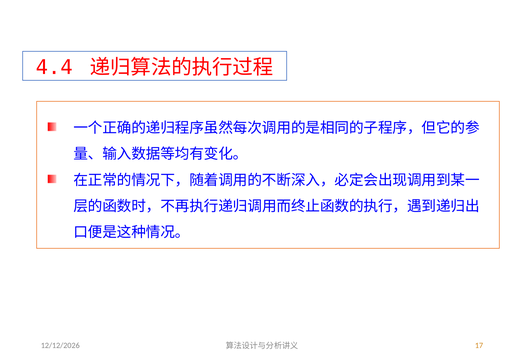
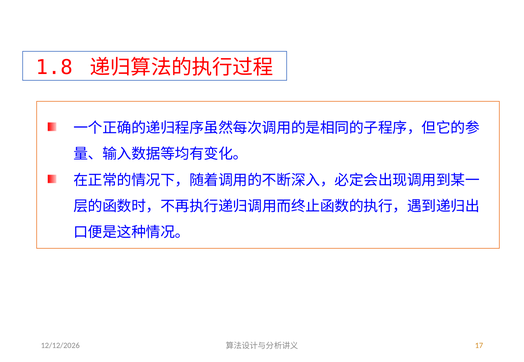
4.4: 4.4 -> 1.8
